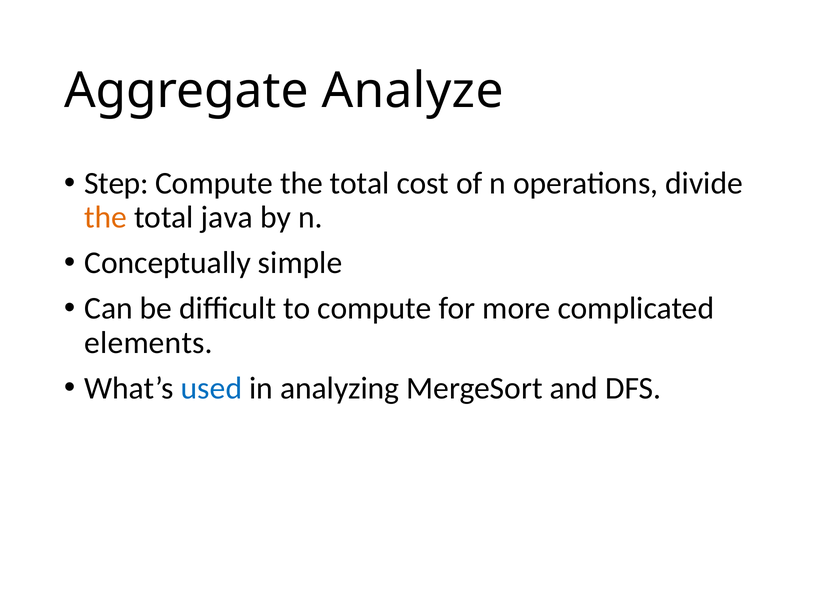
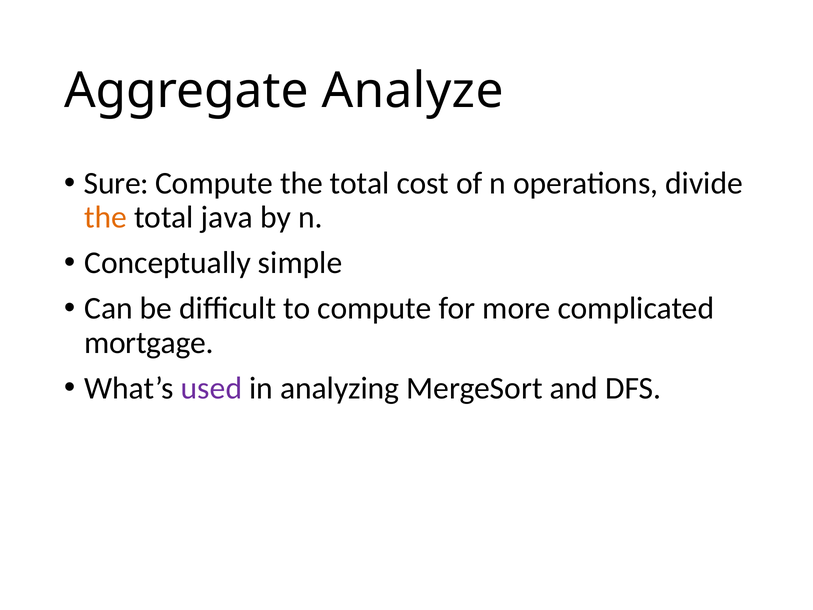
Step: Step -> Sure
elements: elements -> mortgage
used colour: blue -> purple
